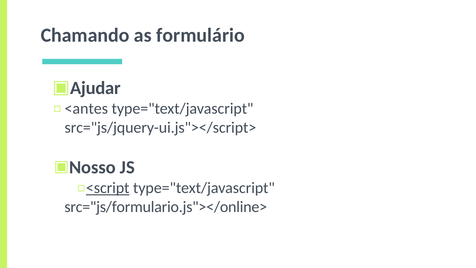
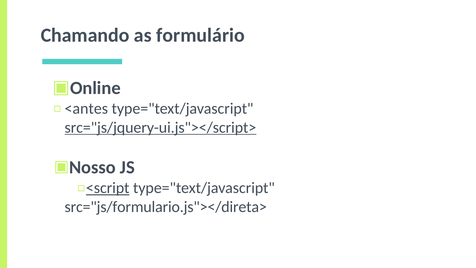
Ajudar: Ajudar -> Online
src="js/jquery-ui.js"></script> underline: none -> present
src="js/formulario.js"></online>: src="js/formulario.js"></online> -> src="js/formulario.js"></direta>
